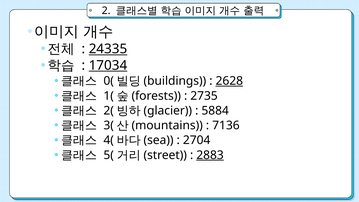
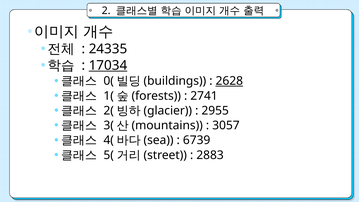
24335 underline: present -> none
2735: 2735 -> 2741
5884: 5884 -> 2955
7136: 7136 -> 3057
2704: 2704 -> 6739
2883 underline: present -> none
